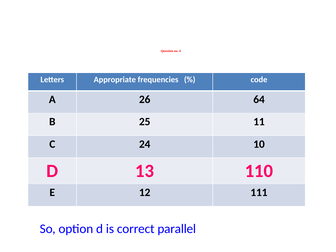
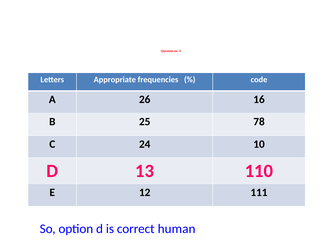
64: 64 -> 16
11: 11 -> 78
parallel: parallel -> human
